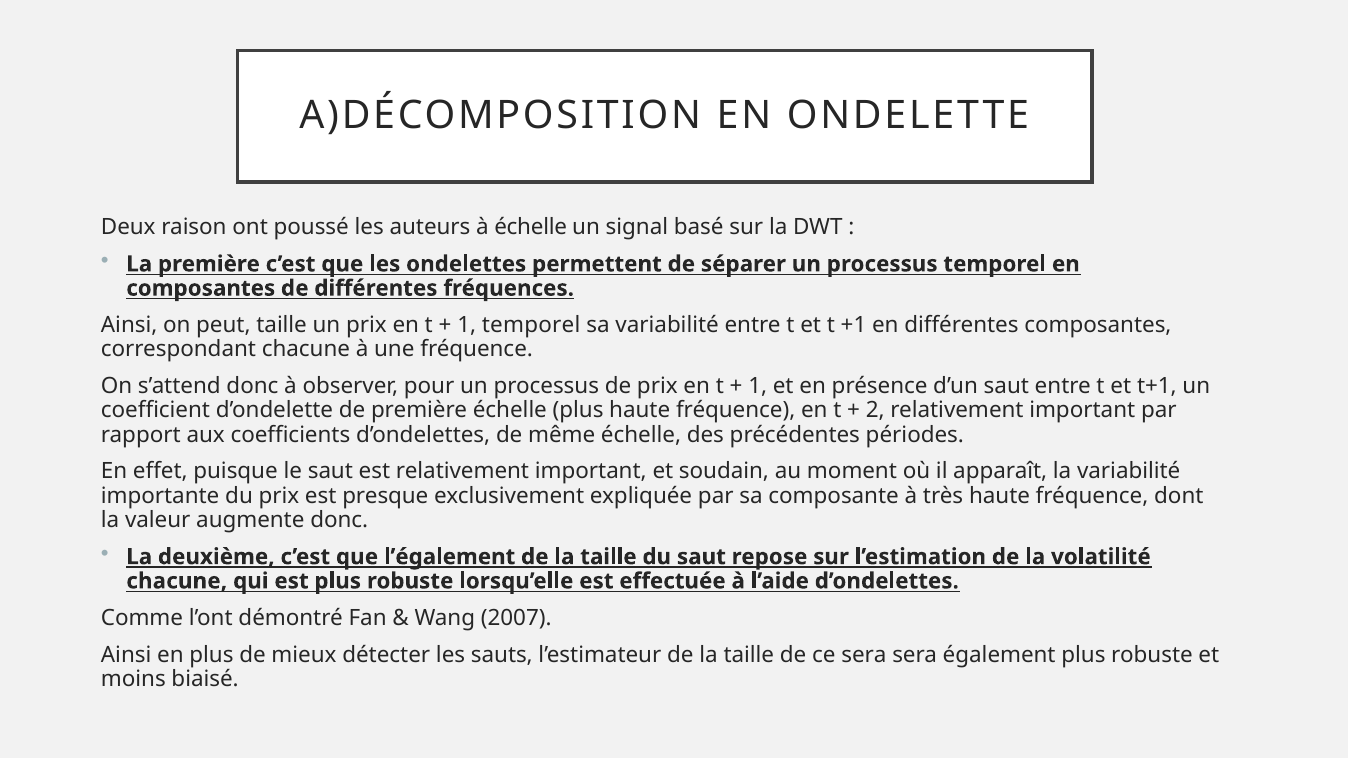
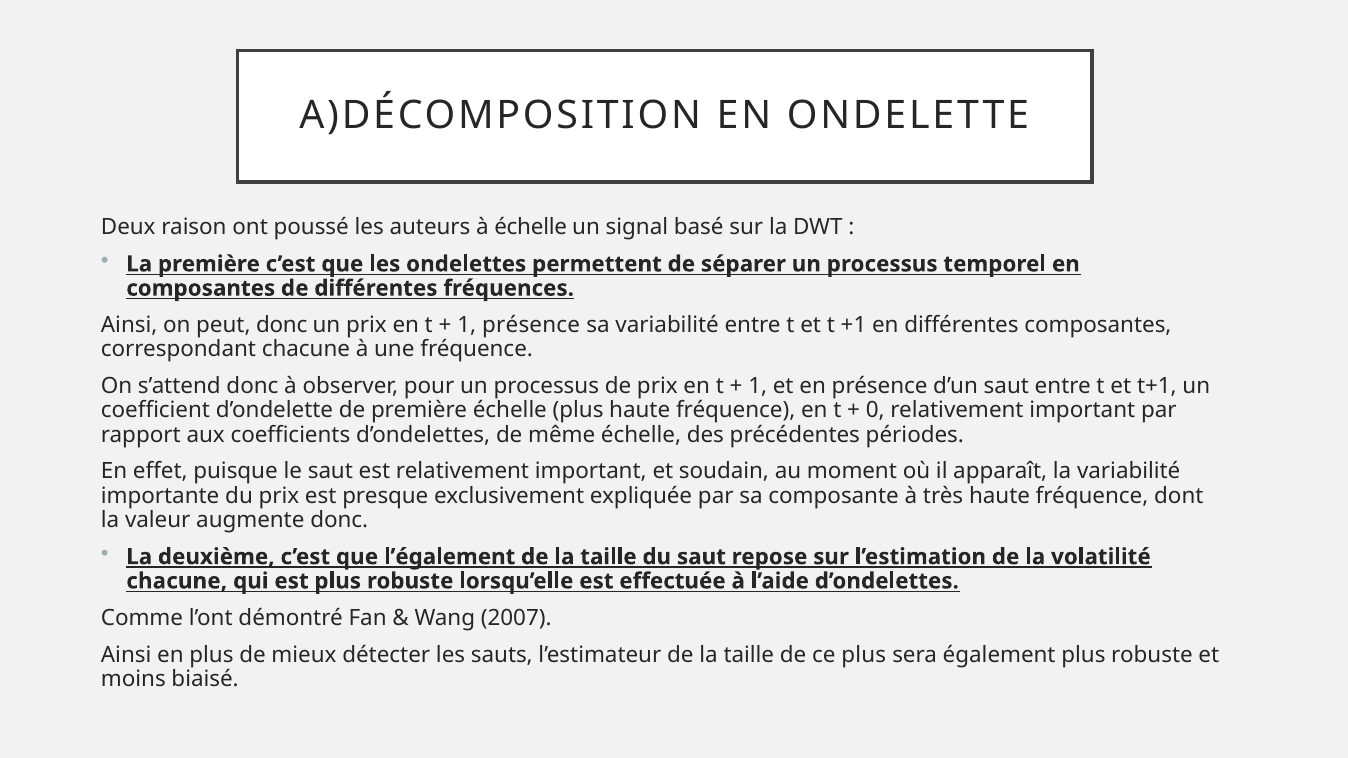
peut taille: taille -> donc
1 temporel: temporel -> présence
2: 2 -> 0
ce sera: sera -> plus
